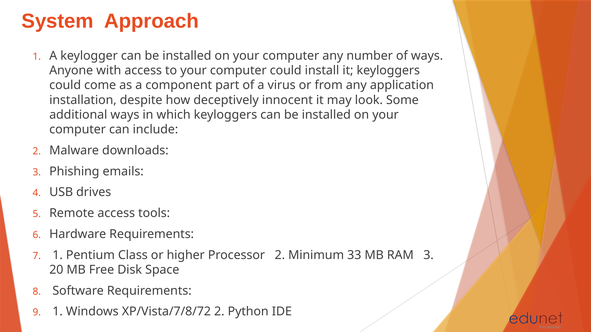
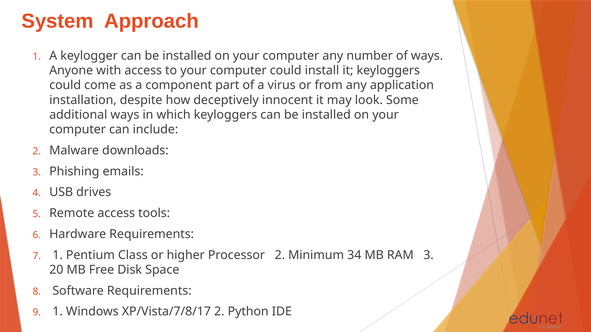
33: 33 -> 34
XP/Vista/7/8/72: XP/Vista/7/8/72 -> XP/Vista/7/8/17
